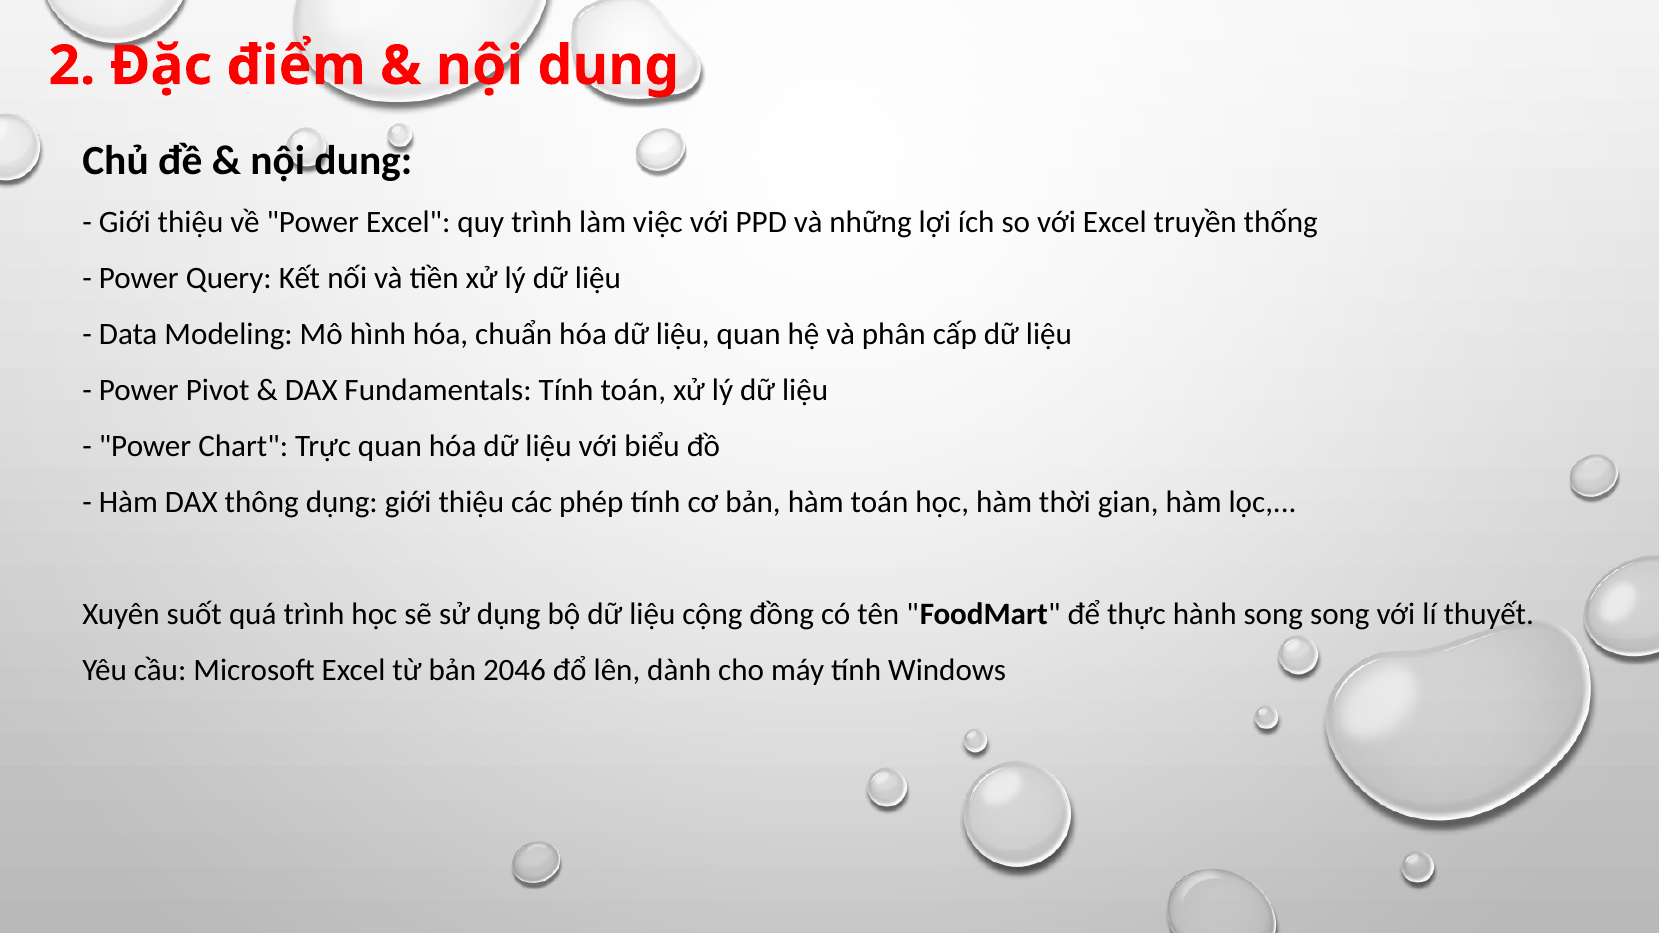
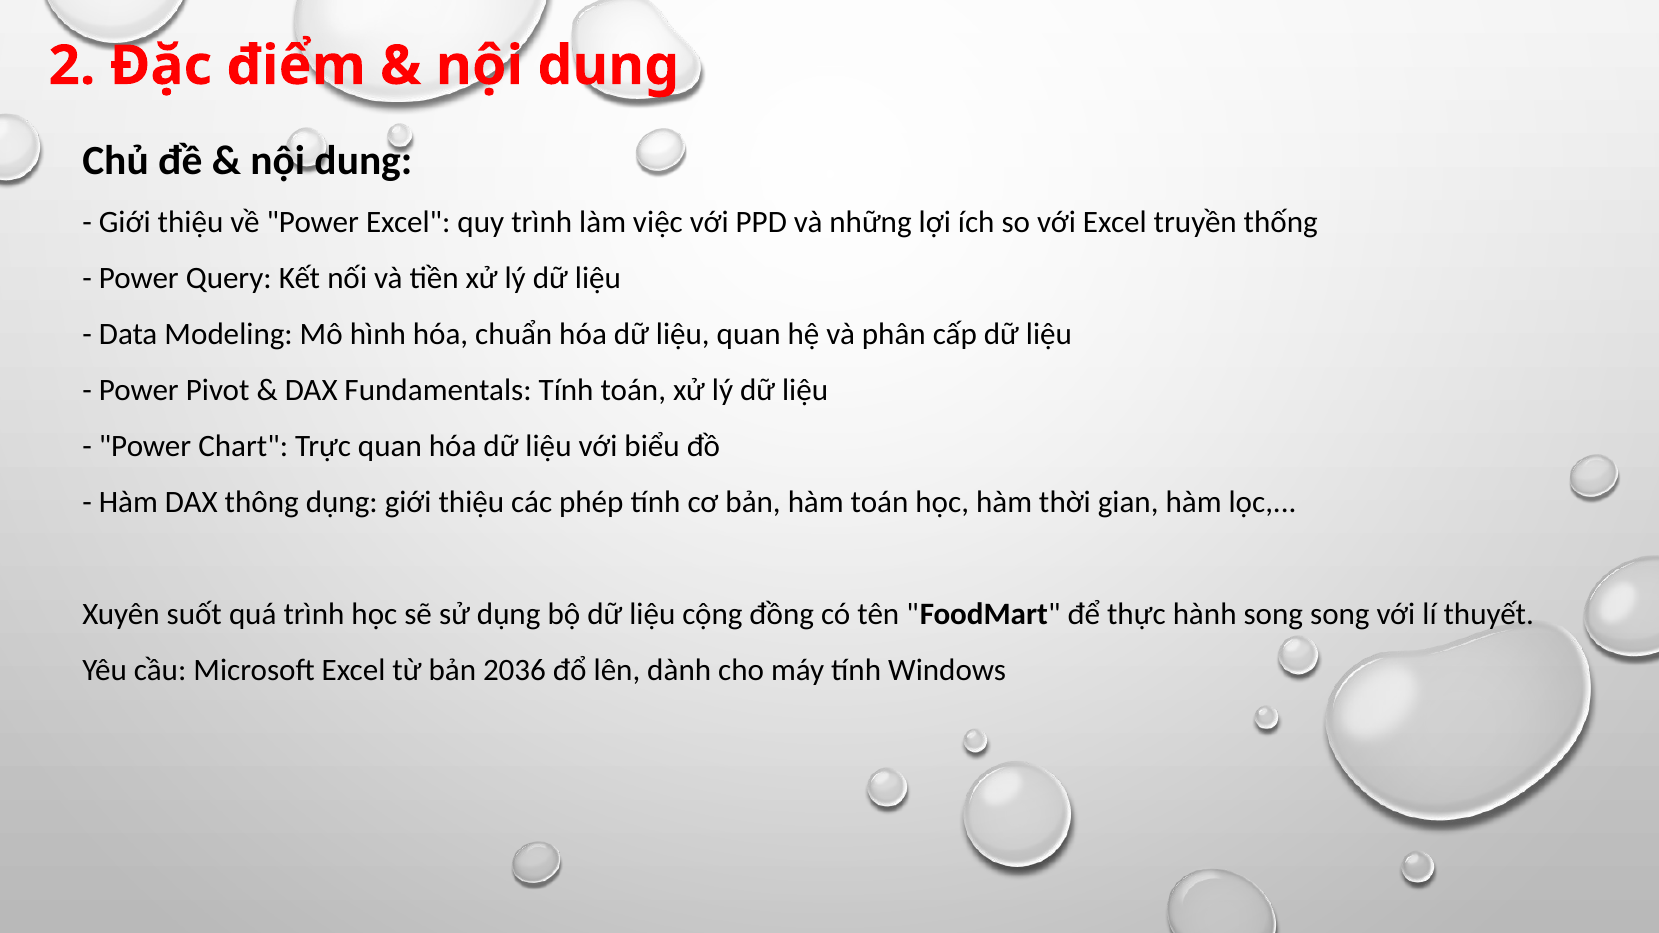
2046: 2046 -> 2036
